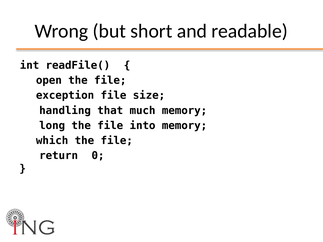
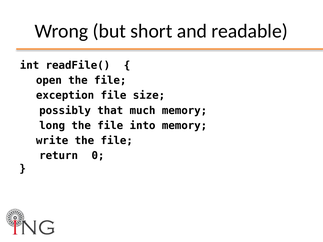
handling: handling -> possibly
which: which -> write
